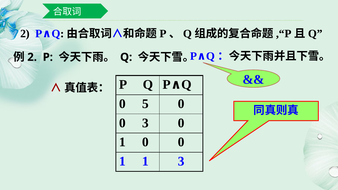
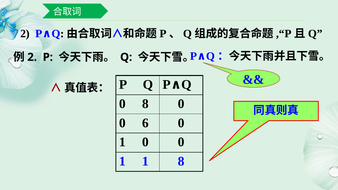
0 5: 5 -> 8
0 3: 3 -> 6
1 3: 3 -> 8
